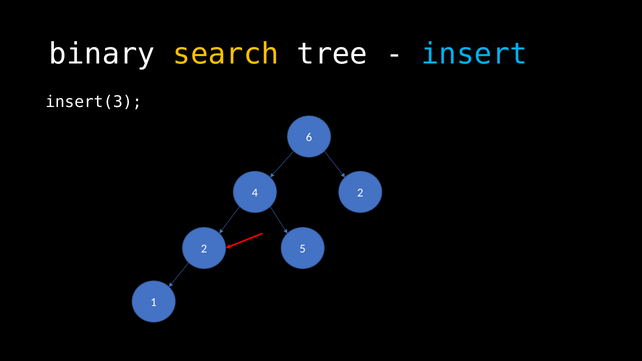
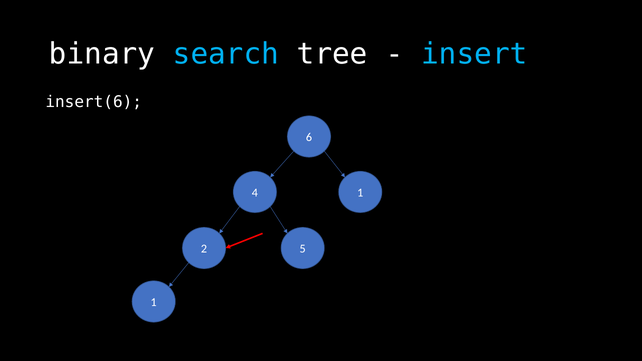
search colour: yellow -> light blue
insert(3: insert(3 -> insert(6
4 2: 2 -> 1
